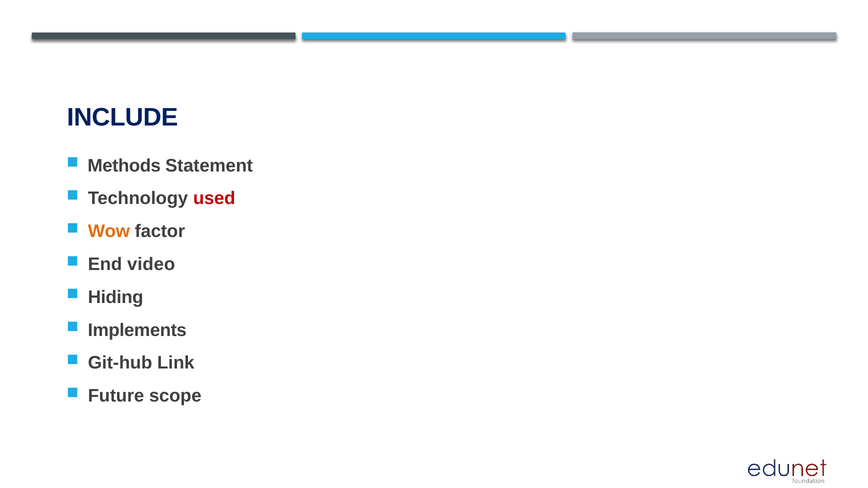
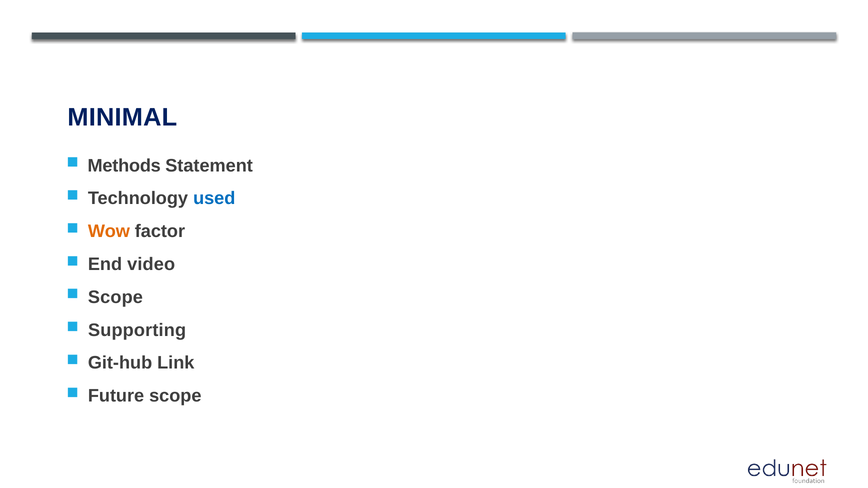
INCLUDE: INCLUDE -> MINIMAL
used colour: red -> blue
Hiding at (116, 297): Hiding -> Scope
Implements: Implements -> Supporting
